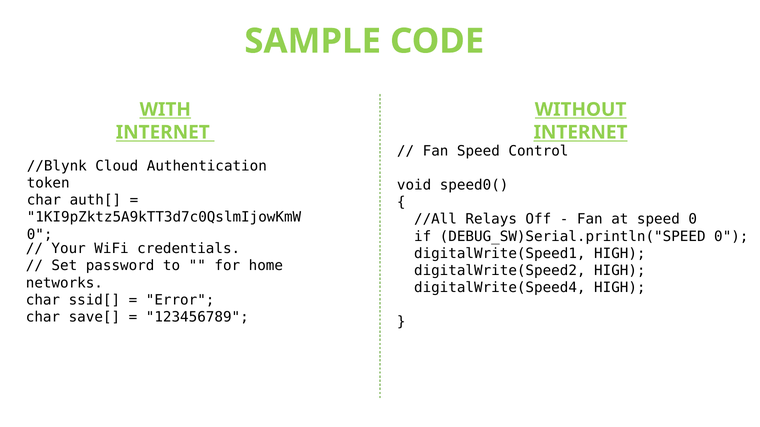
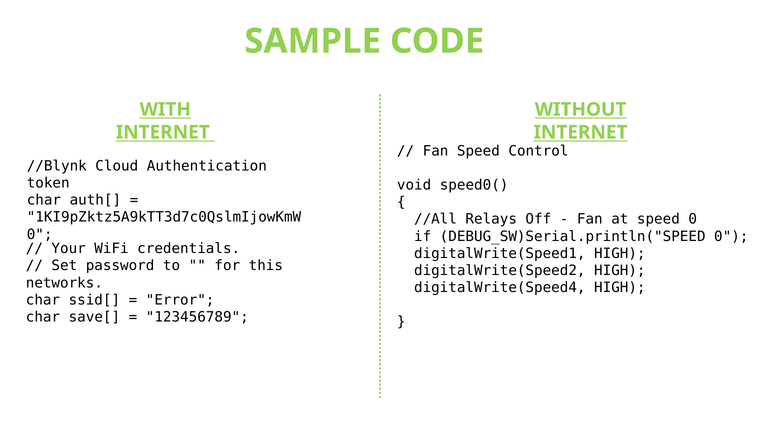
home: home -> this
